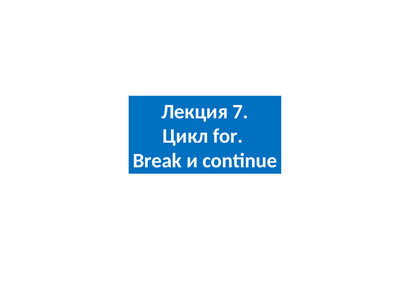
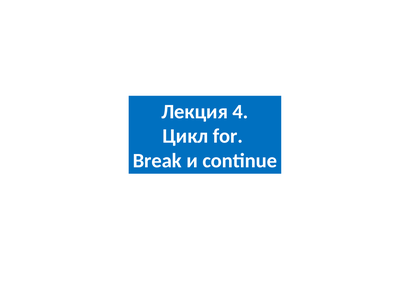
7: 7 -> 4
